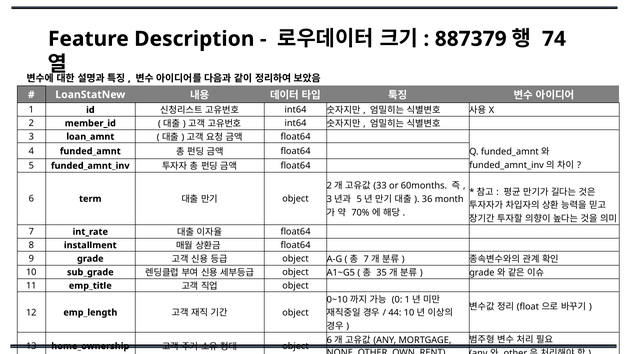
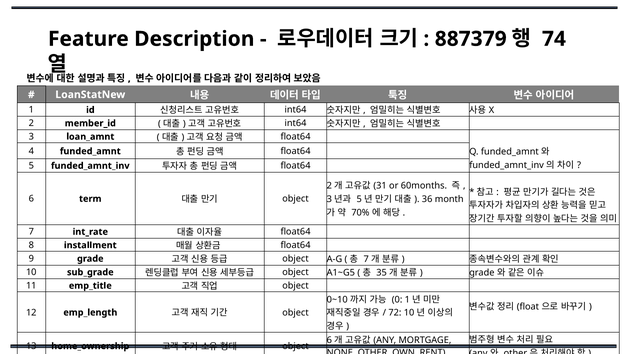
33: 33 -> 31
44: 44 -> 72
